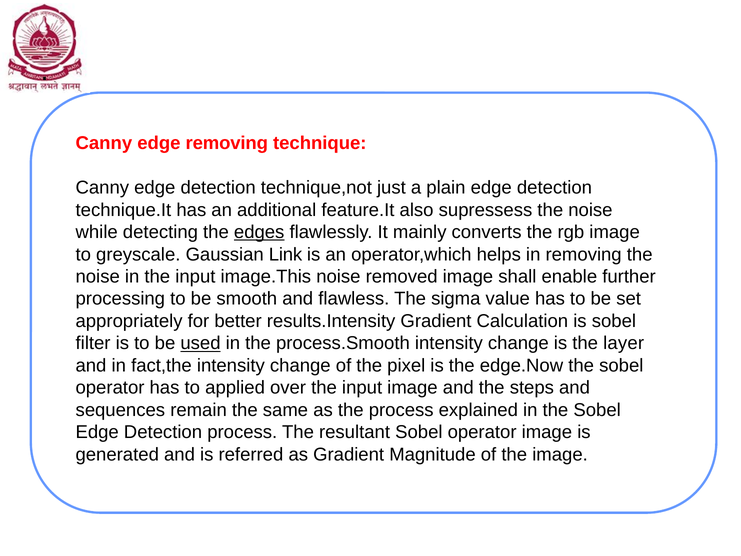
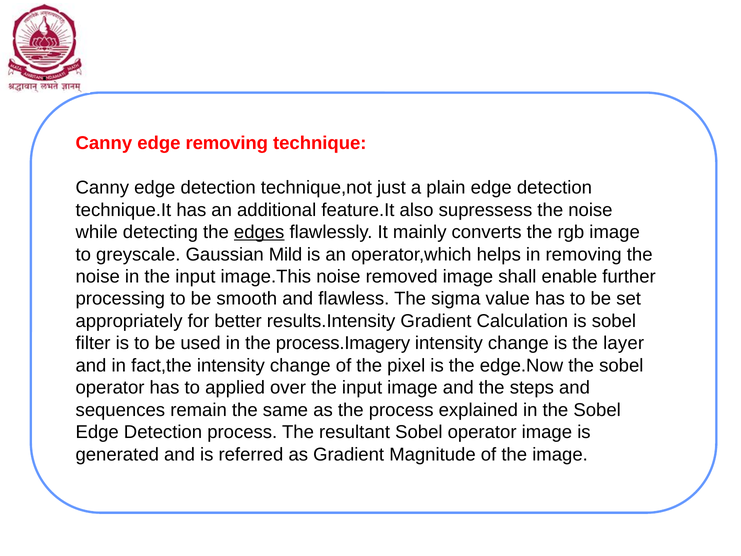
Link: Link -> Mild
used underline: present -> none
process.Smooth: process.Smooth -> process.Imagery
